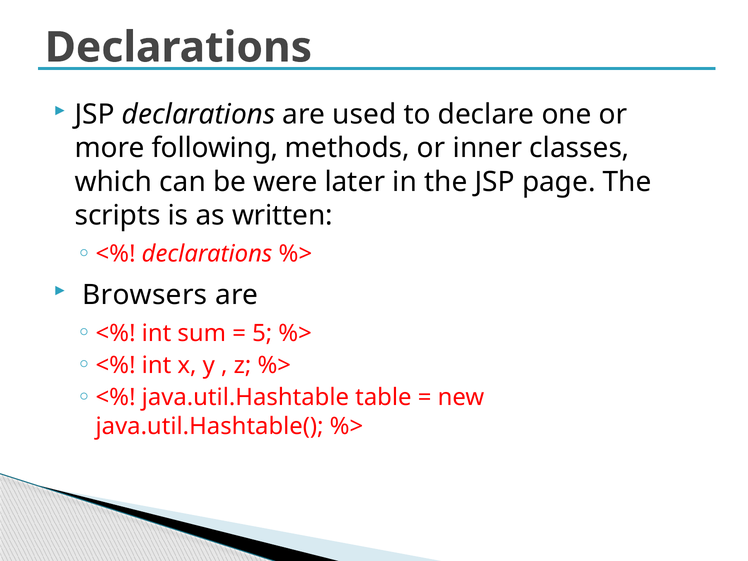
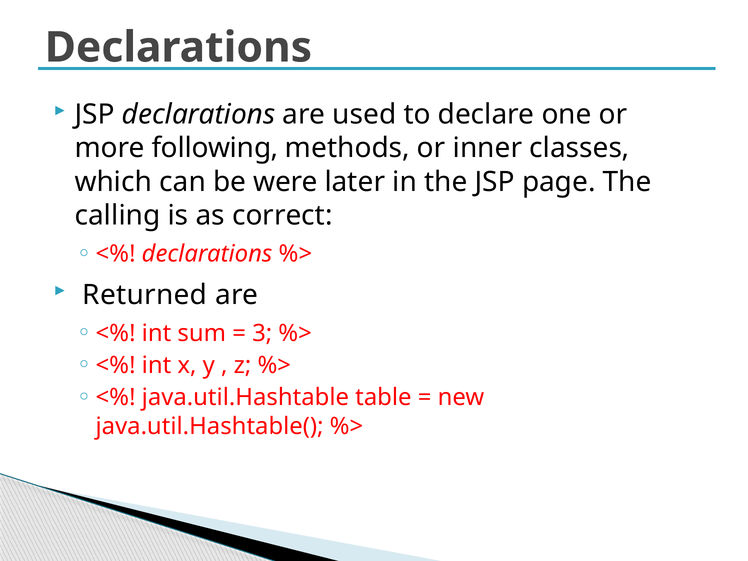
scripts: scripts -> calling
written: written -> correct
Browsers: Browsers -> Returned
5: 5 -> 3
